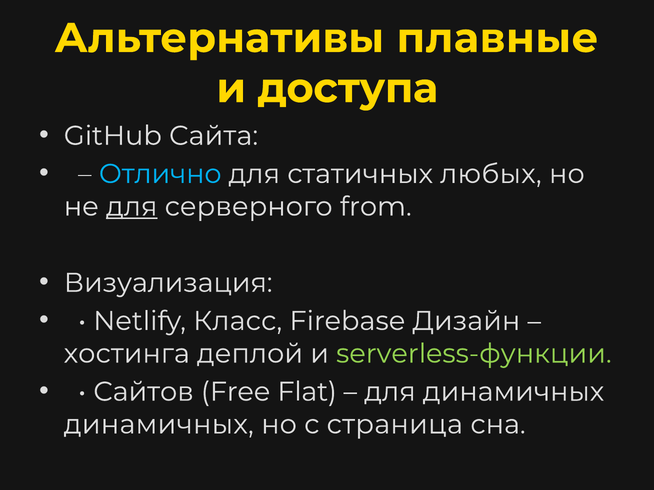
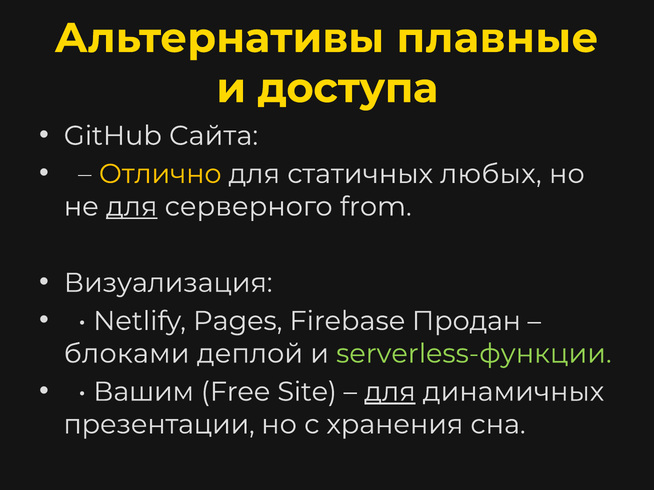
Отлично colour: light blue -> yellow
Класс: Класс -> Pages
Дизайн: Дизайн -> Продан
хостинга: хостинга -> блоками
Сайтов: Сайтов -> Вашим
Flat: Flat -> Site
для at (390, 392) underline: none -> present
динамичных at (159, 425): динамичных -> презентации
страница: страница -> хранения
